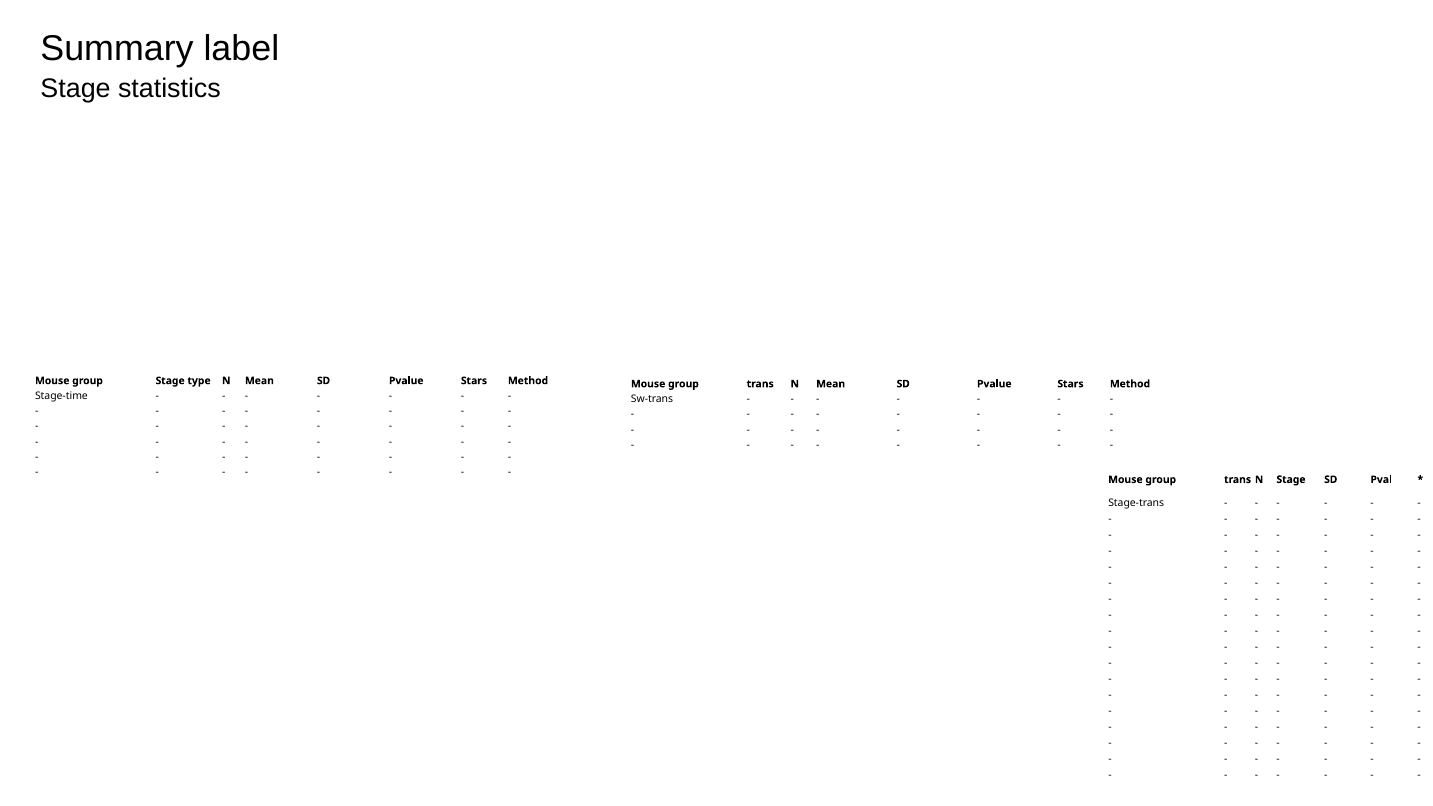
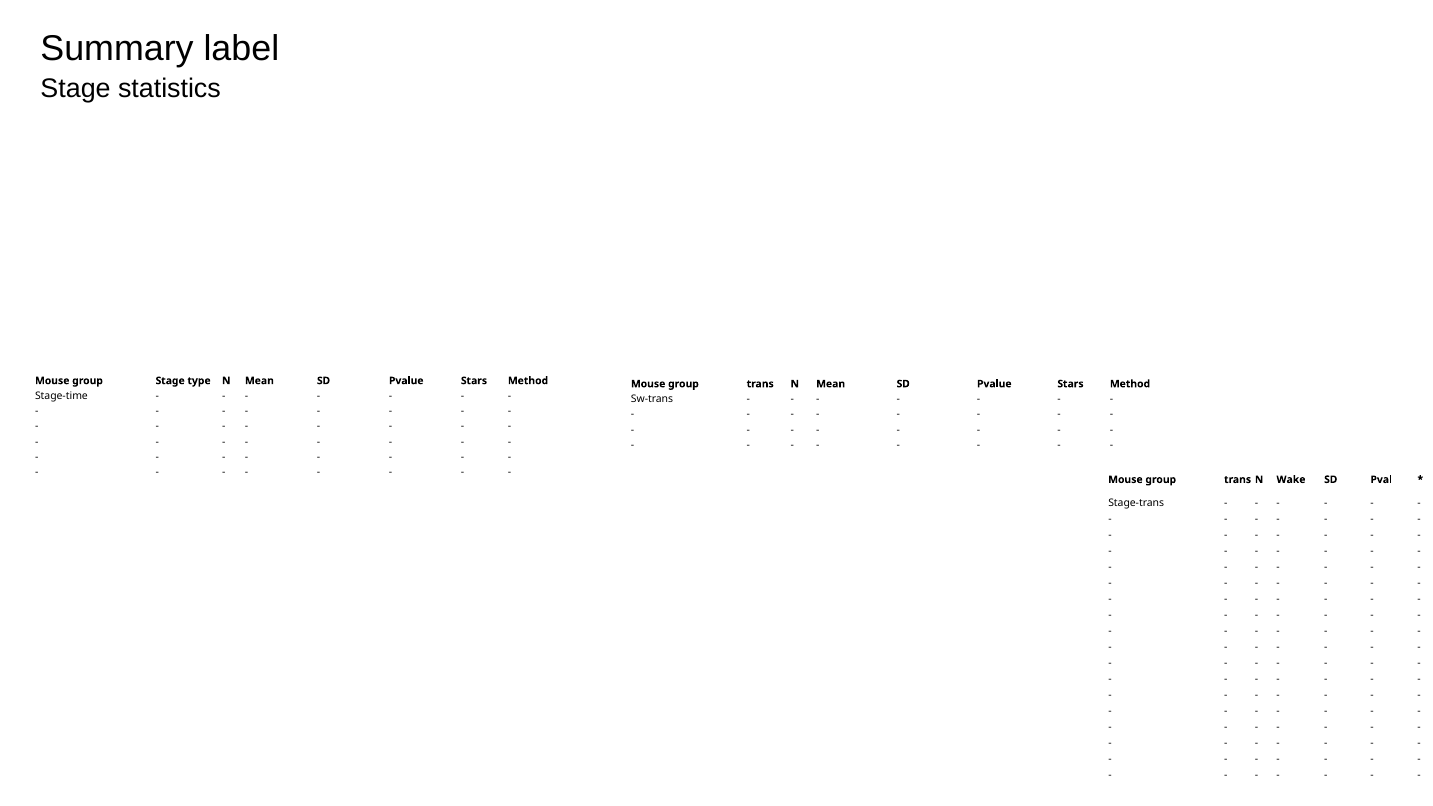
N Stage: Stage -> Wake
